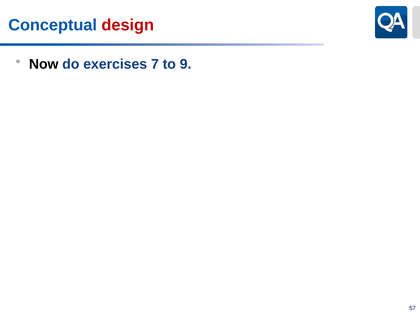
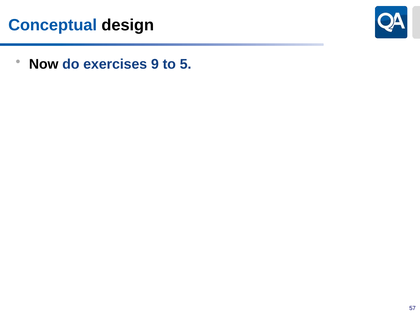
design colour: red -> black
7: 7 -> 9
9: 9 -> 5
